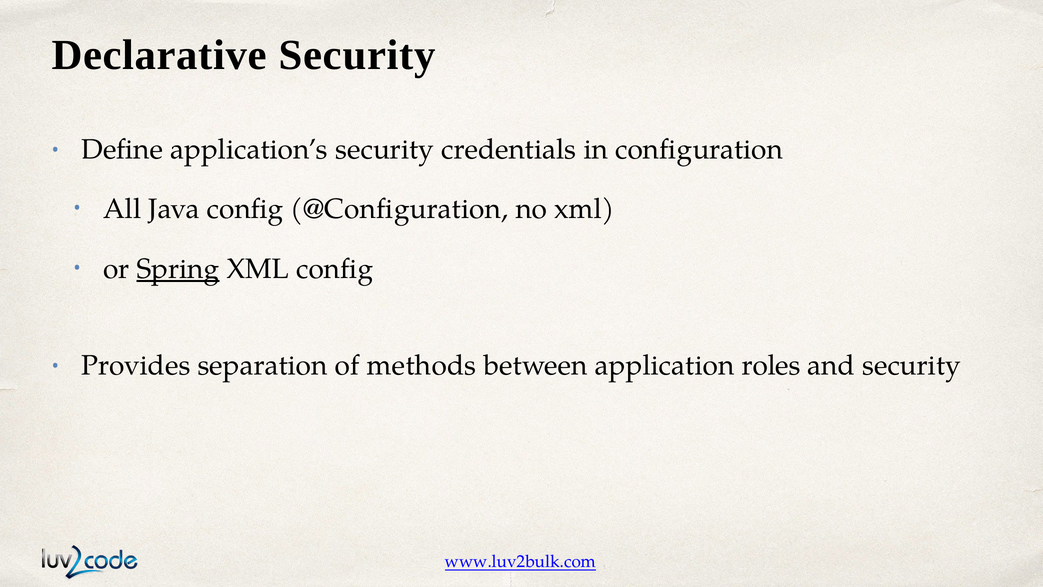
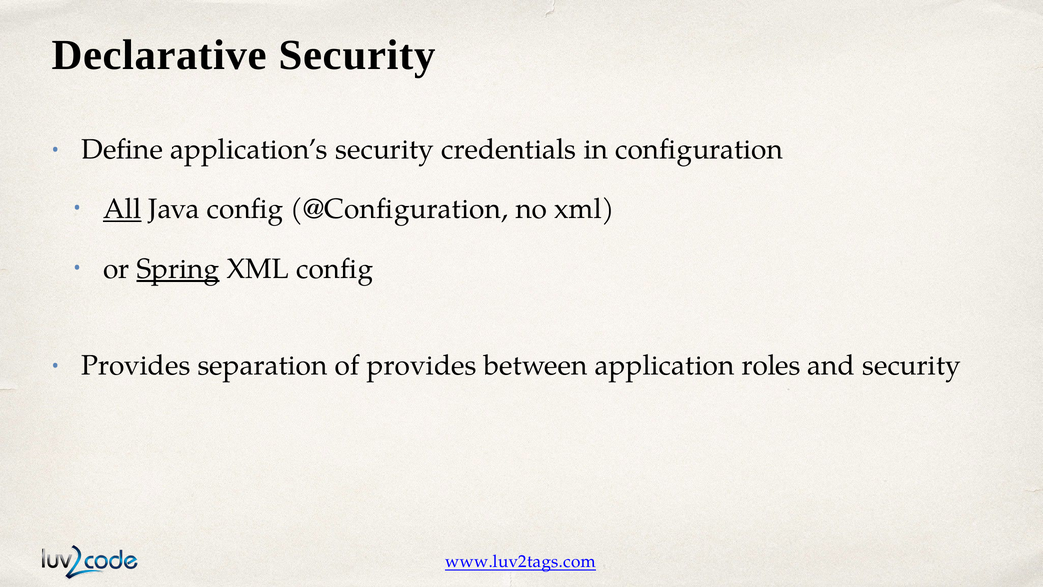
All underline: none -> present
of methods: methods -> provides
www.luv2bulk.com: www.luv2bulk.com -> www.luv2tags.com
